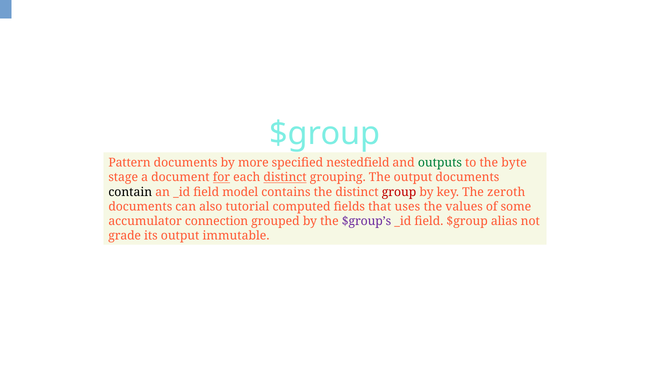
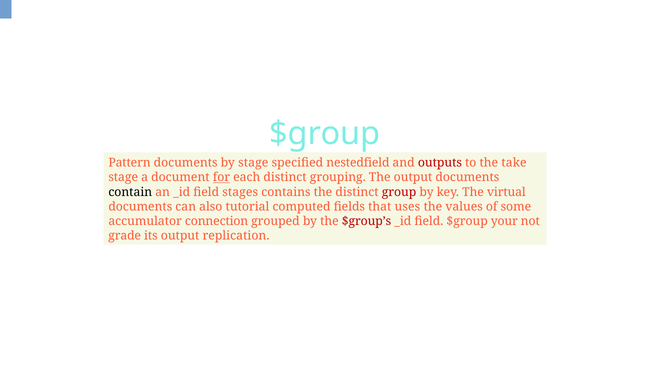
by more: more -> stage
outputs colour: green -> red
byte: byte -> take
distinct at (285, 178) underline: present -> none
model: model -> stages
zeroth: zeroth -> virtual
$group’s colour: purple -> red
alias: alias -> your
immutable: immutable -> replication
